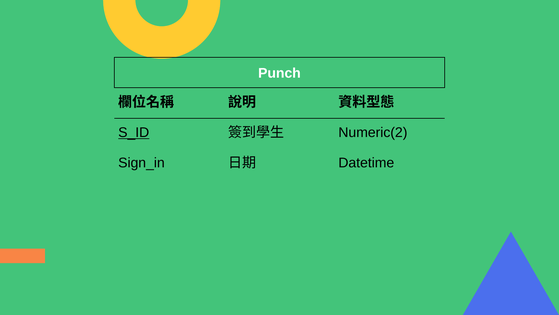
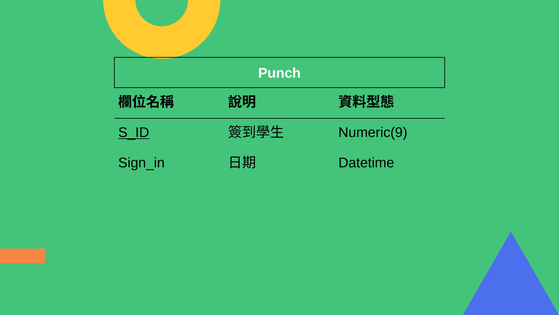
Numeric(2: Numeric(2 -> Numeric(9
